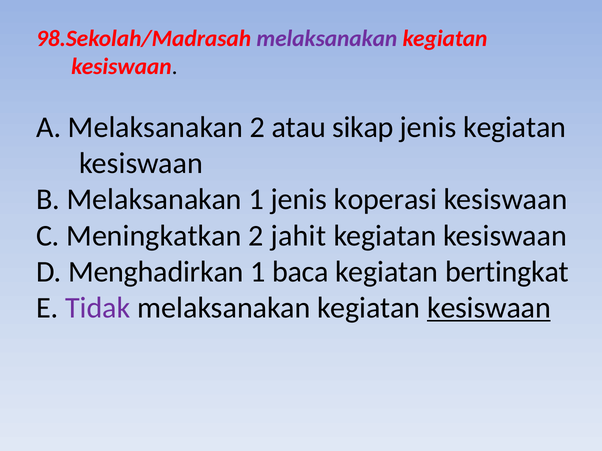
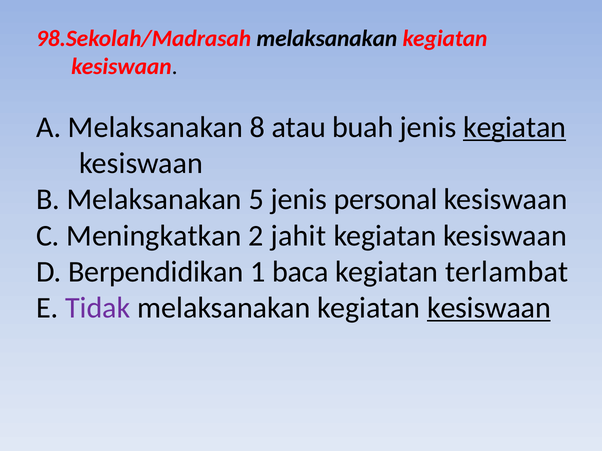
melaksanakan at (327, 39) colour: purple -> black
Melaksanakan 2: 2 -> 8
sikap: sikap -> buah
kegiatan at (515, 128) underline: none -> present
Melaksanakan 1: 1 -> 5
koperasi: koperasi -> personal
Menghadirkan: Menghadirkan -> Berpendidikan
bertingkat: bertingkat -> terlambat
